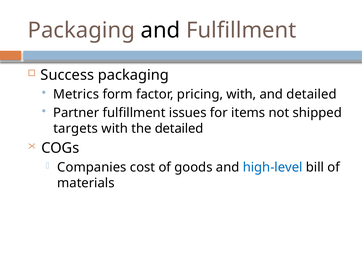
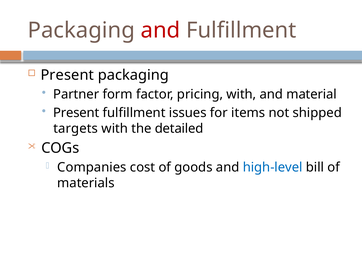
and at (160, 30) colour: black -> red
Success at (67, 75): Success -> Present
Metrics: Metrics -> Partner
and detailed: detailed -> material
Partner at (76, 113): Partner -> Present
